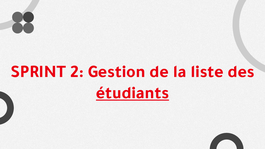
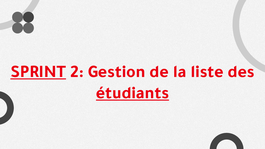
SPRINT underline: none -> present
